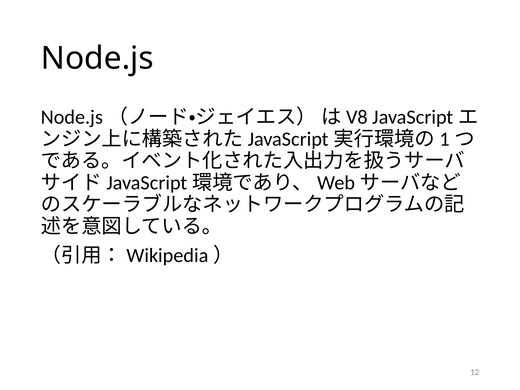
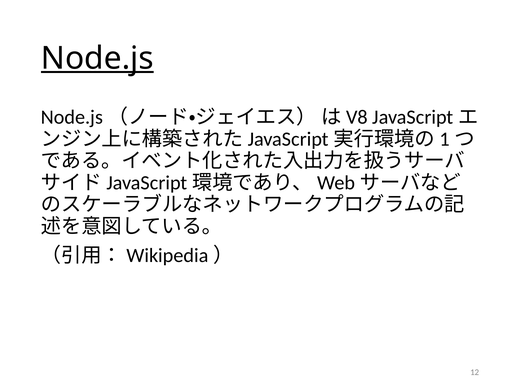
Node.js underline: none -> present
